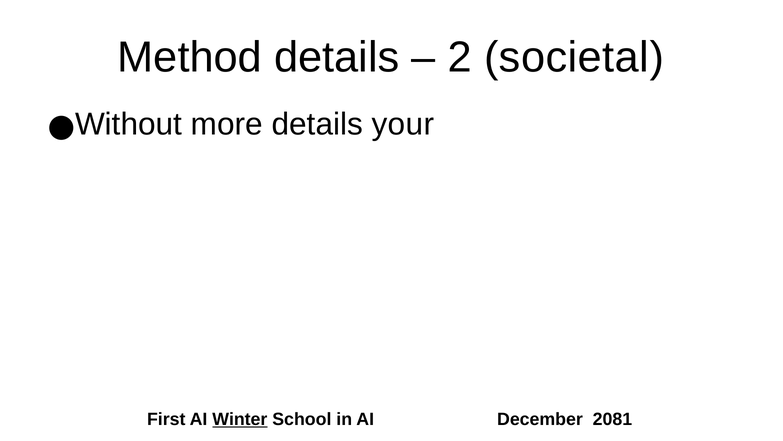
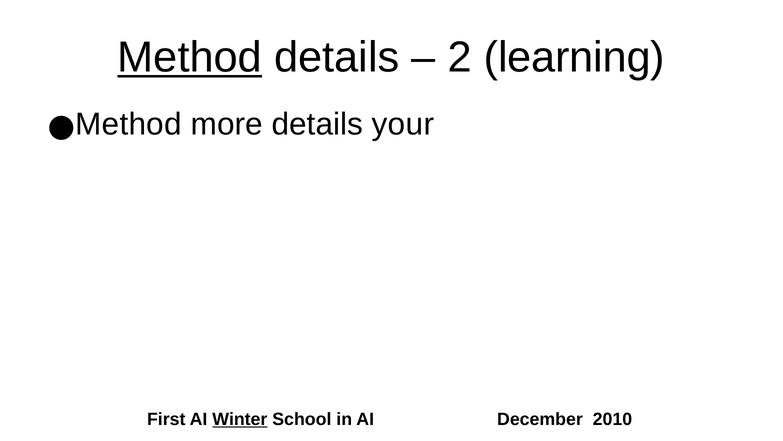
Method at (190, 57) underline: none -> present
societal: societal -> learning
Without at (129, 124): Without -> Method
2081: 2081 -> 2010
